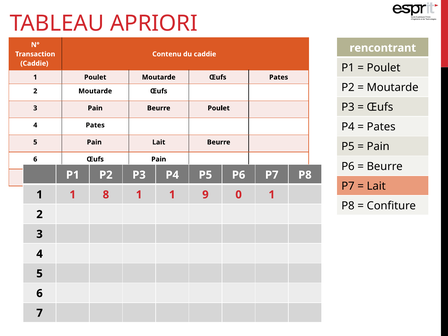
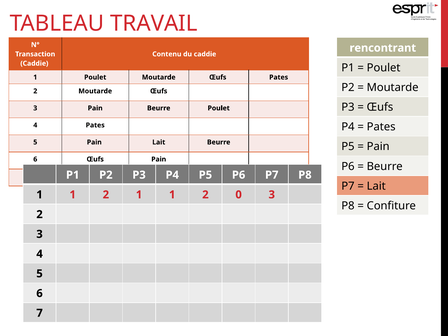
APRIORI: APRIORI -> TRAVAIL
8 at (106, 195): 8 -> 2
9 at (205, 195): 9 -> 2
0 1: 1 -> 3
